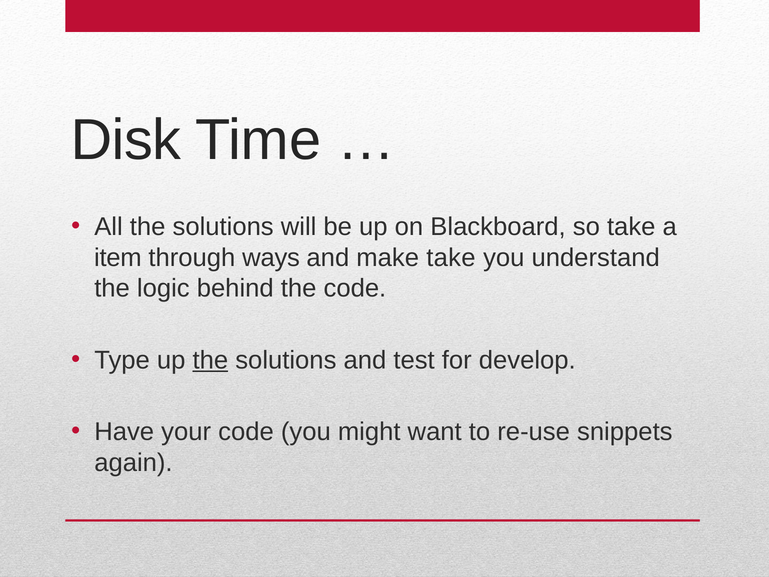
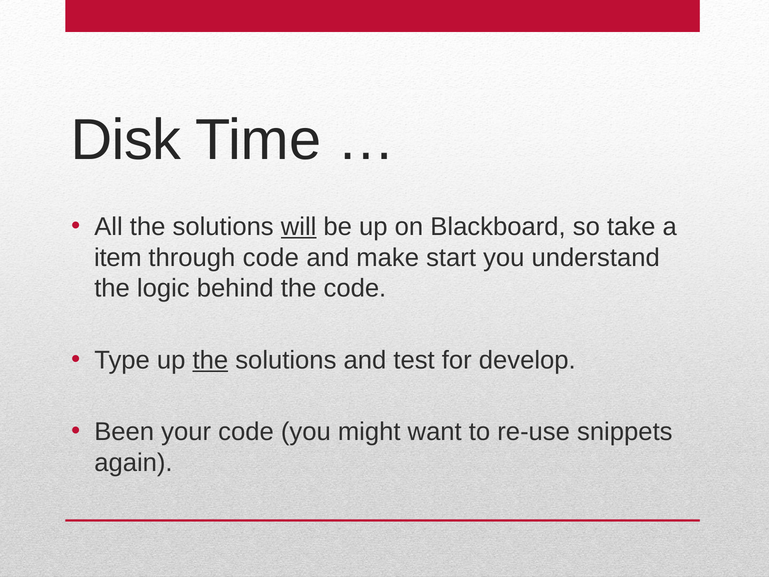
will underline: none -> present
through ways: ways -> code
make take: take -> start
Have: Have -> Been
